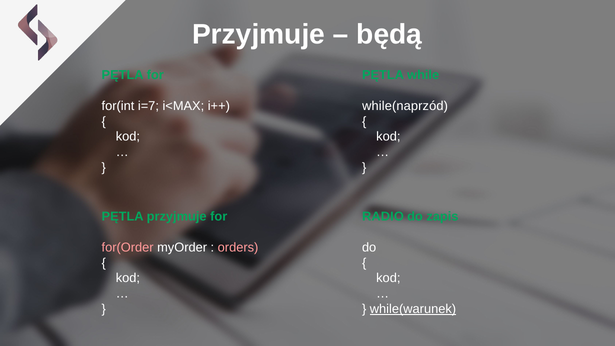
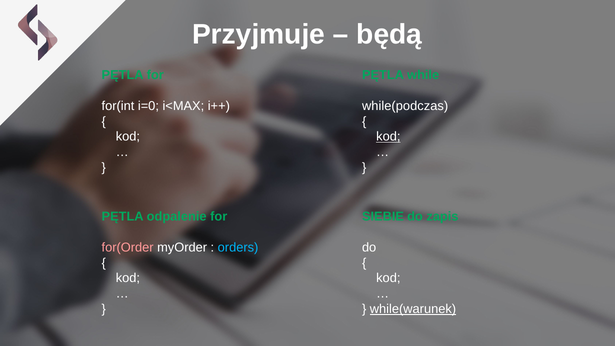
i=7: i=7 -> i=0
while(naprzód: while(naprzód -> while(podczas
kod at (388, 137) underline: none -> present
PĘTLA przyjmuje: przyjmuje -> odpalenie
RADIO: RADIO -> SIEBIE
orders colour: pink -> light blue
